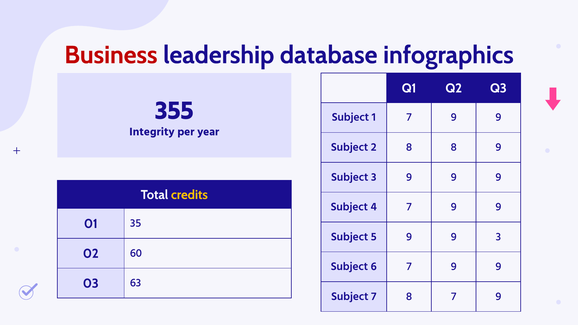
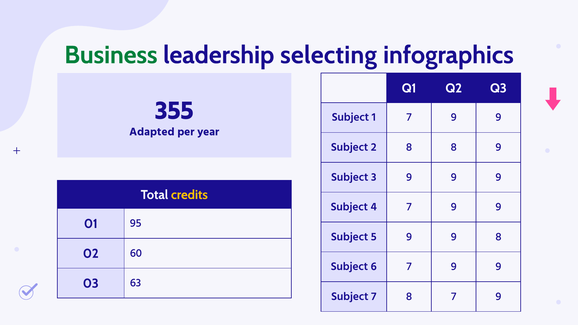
Business colour: red -> green
database: database -> selecting
Integrity: Integrity -> Adapted
35: 35 -> 95
9 3: 3 -> 8
